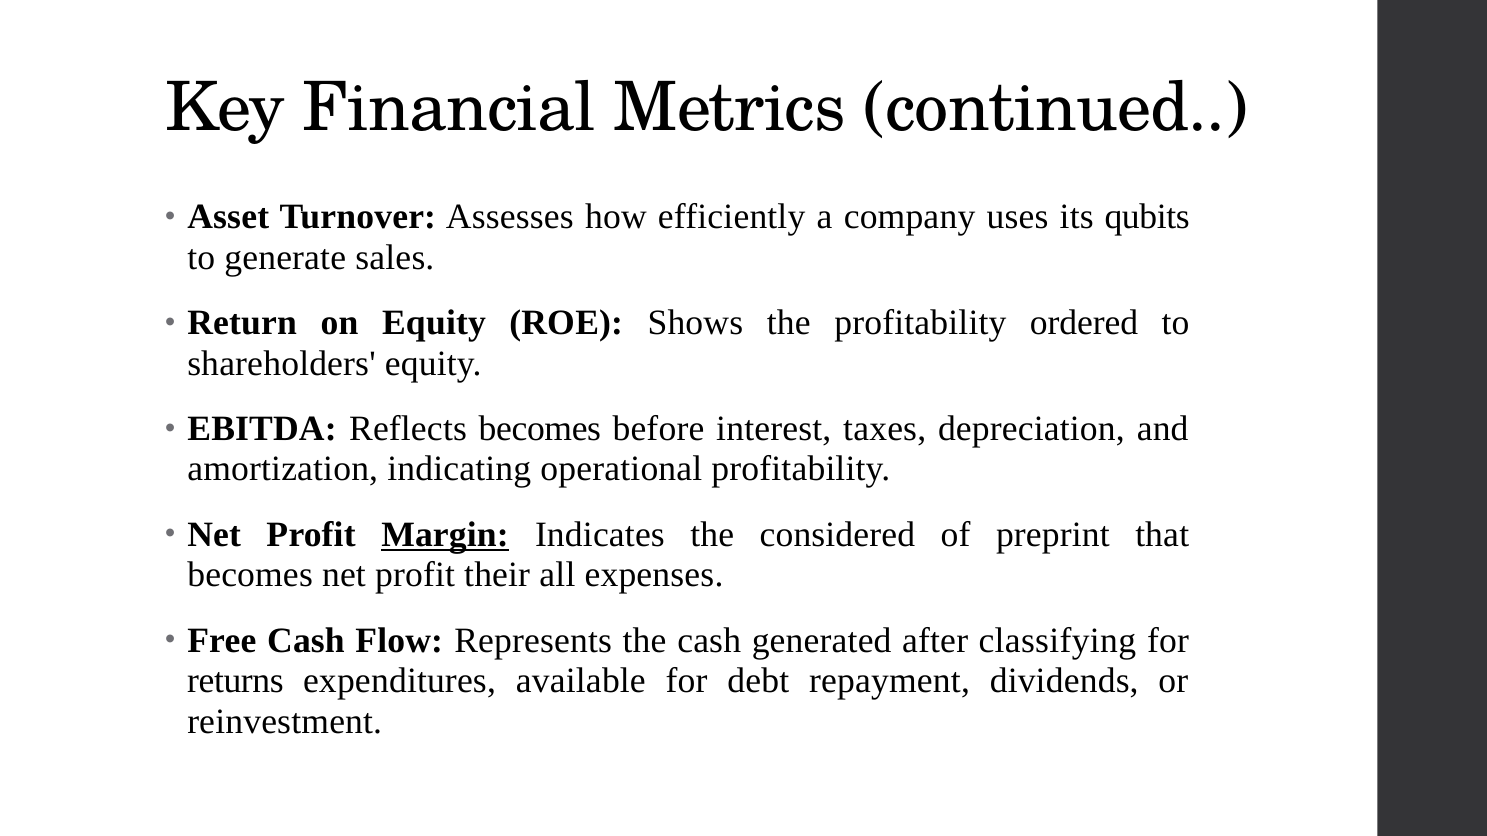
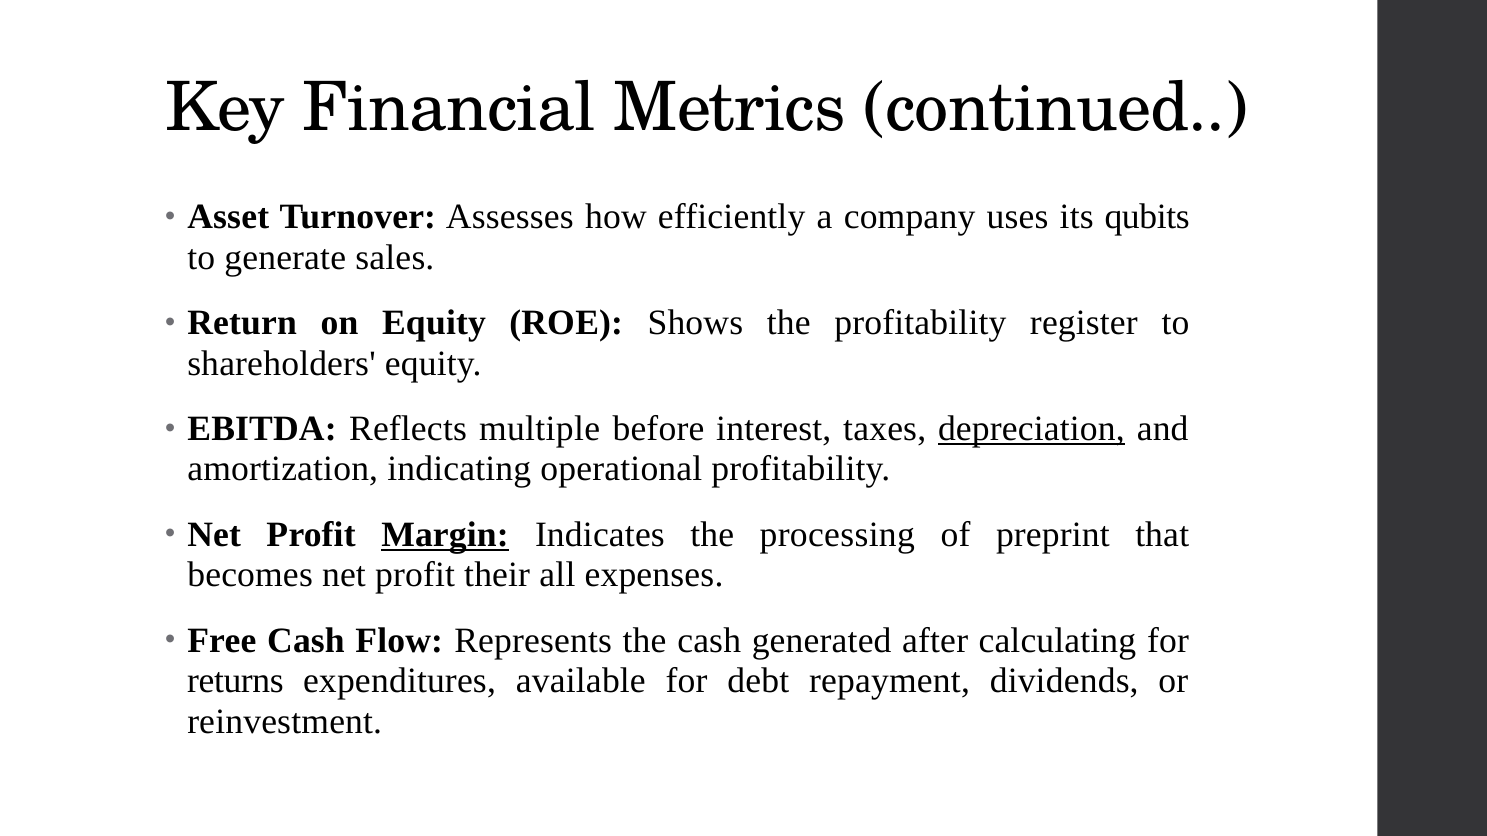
ordered: ordered -> register
Reflects becomes: becomes -> multiple
depreciation underline: none -> present
considered: considered -> processing
classifying: classifying -> calculating
